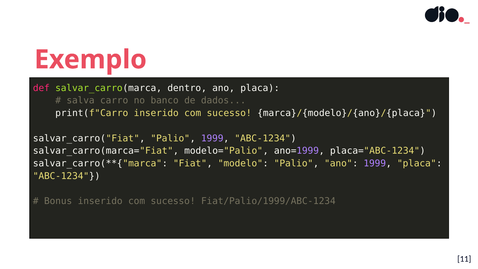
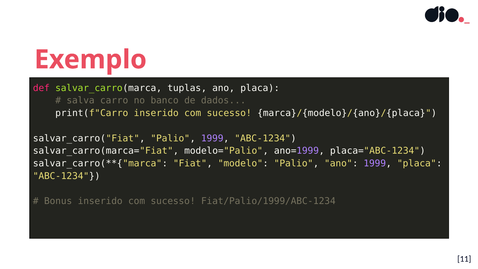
dentro: dentro -> tuplas
